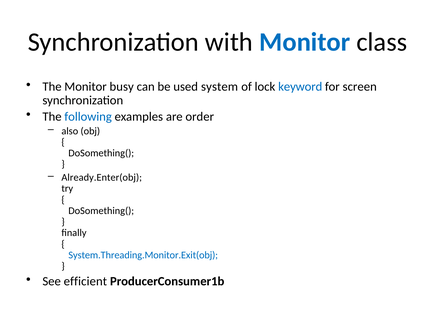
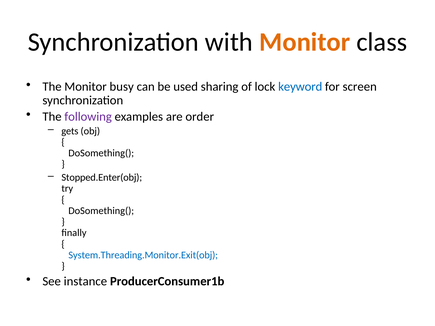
Monitor at (305, 42) colour: blue -> orange
system: system -> sharing
following colour: blue -> purple
also: also -> gets
Already.Enter(obj: Already.Enter(obj -> Stopped.Enter(obj
efficient: efficient -> instance
